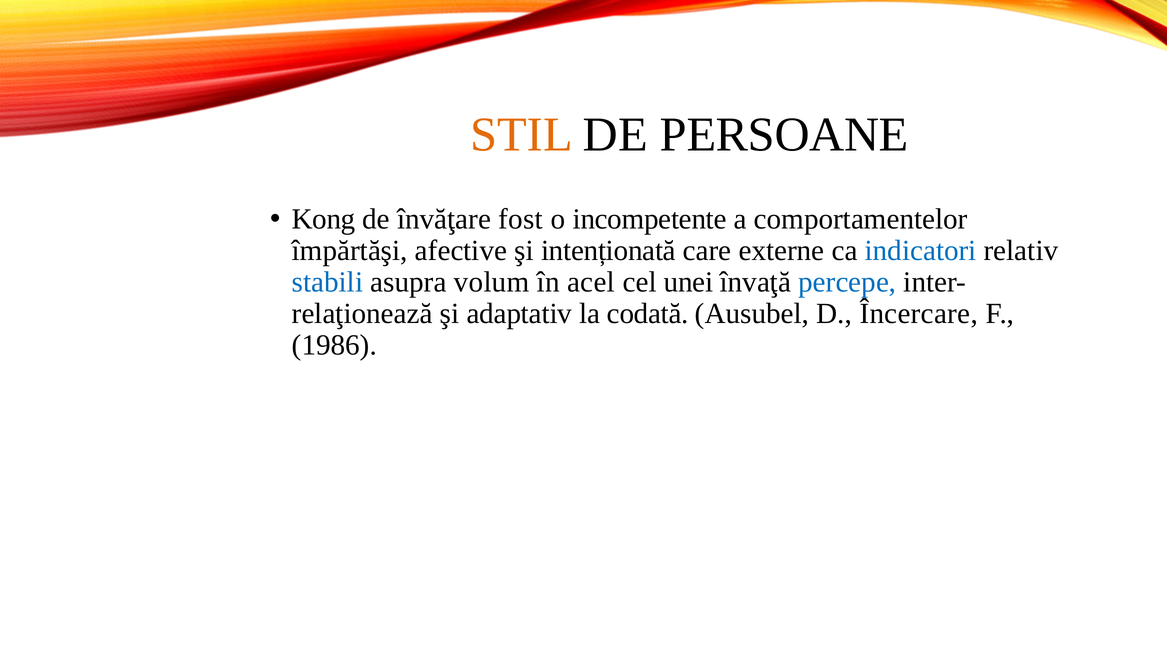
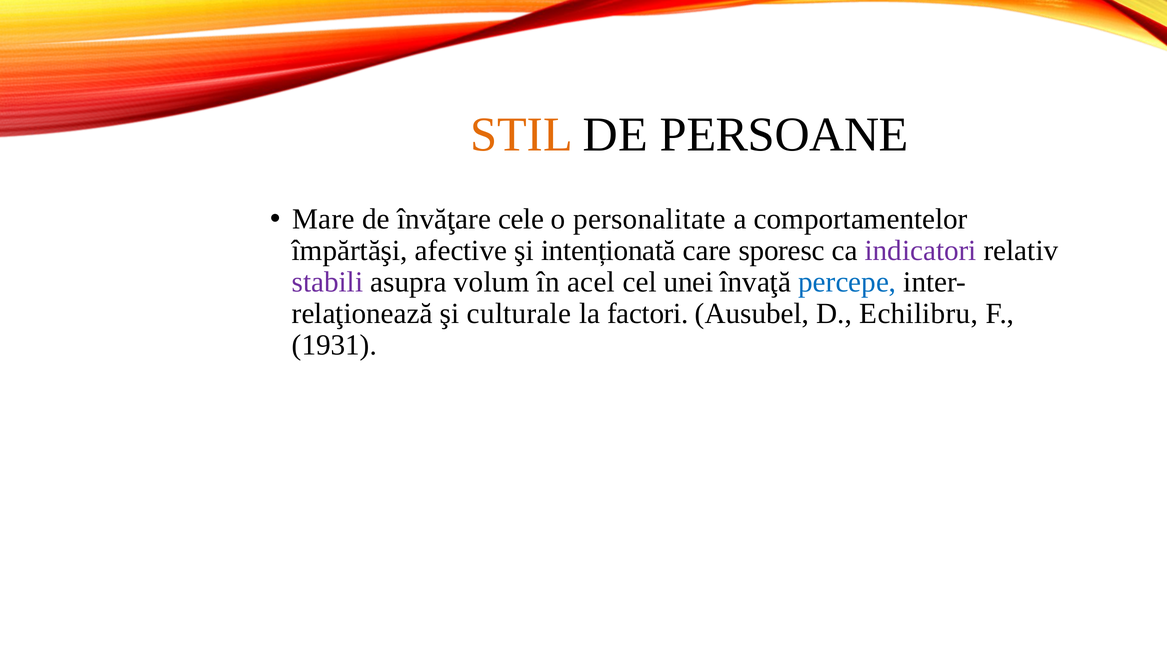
Kong: Kong -> Mare
fost: fost -> cele
incompetente: incompetente -> personalitate
externe: externe -> sporesc
indicatori colour: blue -> purple
stabili colour: blue -> purple
adaptativ: adaptativ -> culturale
codată: codată -> factori
Încercare: Încercare -> Echilibru
1986: 1986 -> 1931
